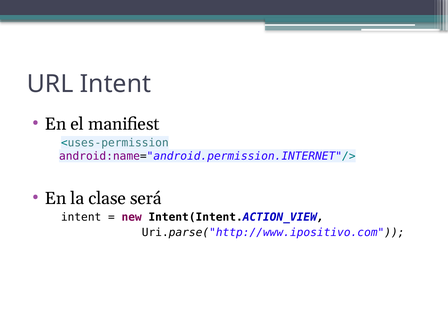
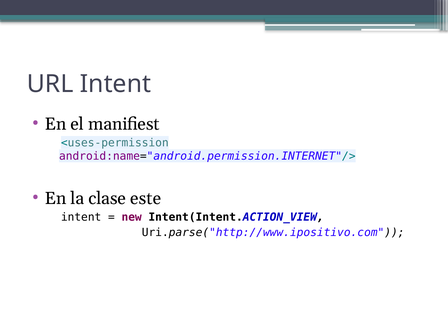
será: será -> este
